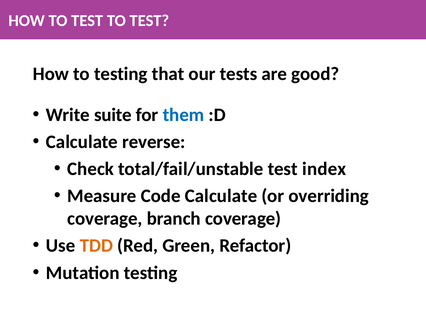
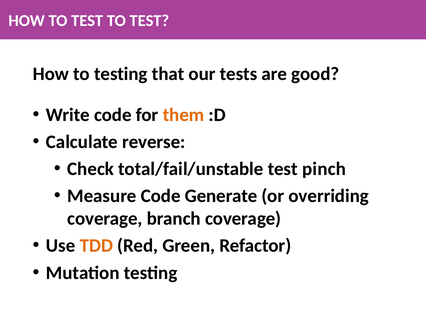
Write suite: suite -> code
them colour: blue -> orange
index: index -> pinch
Code Calculate: Calculate -> Generate
